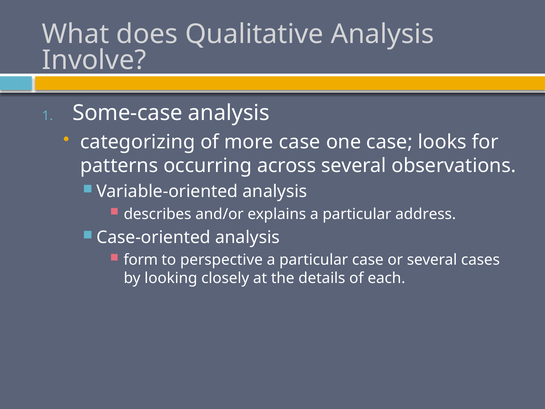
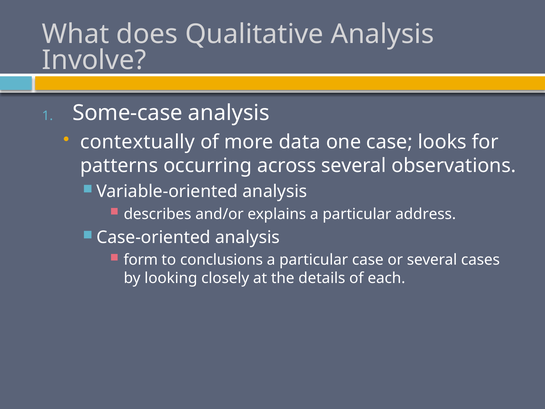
categorizing: categorizing -> contextually
more case: case -> data
perspective: perspective -> conclusions
